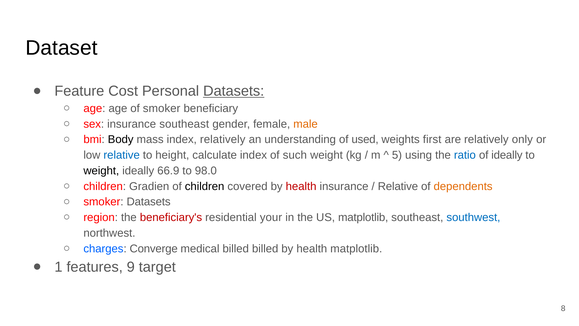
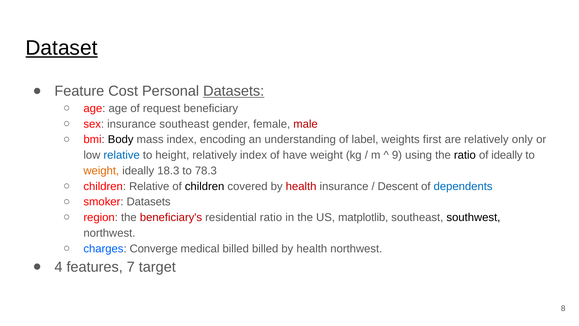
Dataset underline: none -> present
of smoker: smoker -> request
male colour: orange -> red
index relatively: relatively -> encoding
used: used -> label
height calculate: calculate -> relatively
such: such -> have
5: 5 -> 9
ratio at (465, 155) colour: blue -> black
weight at (101, 171) colour: black -> orange
66.9: 66.9 -> 18.3
98.0: 98.0 -> 78.3
children Gradien: Gradien -> Relative
Relative at (398, 186): Relative -> Descent
dependents colour: orange -> blue
residential your: your -> ratio
southwest colour: blue -> black
health matplotlib: matplotlib -> northwest
1: 1 -> 4
9: 9 -> 7
